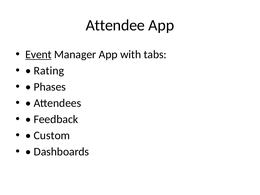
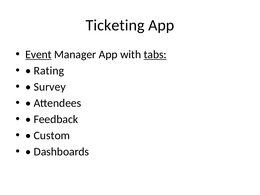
Attendee: Attendee -> Ticketing
tabs underline: none -> present
Phases: Phases -> Survey
